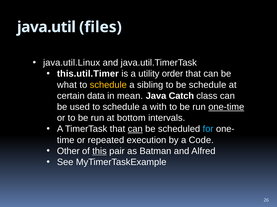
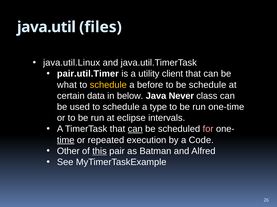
this.util.Timer: this.util.Timer -> pair.util.Timer
order: order -> client
sibling: sibling -> before
mean: mean -> below
Catch: Catch -> Never
with: with -> type
one-time underline: present -> none
bottom: bottom -> eclipse
for colour: light blue -> pink
time underline: none -> present
